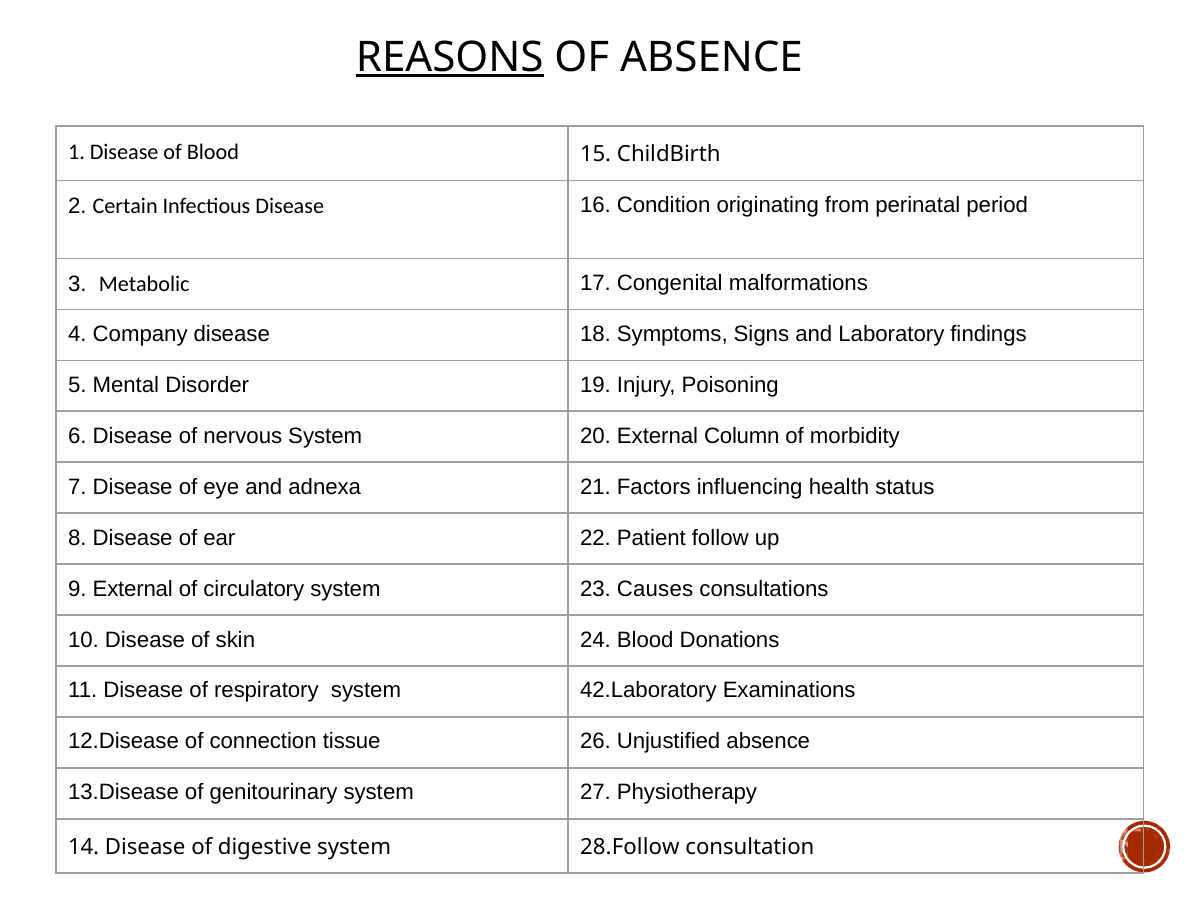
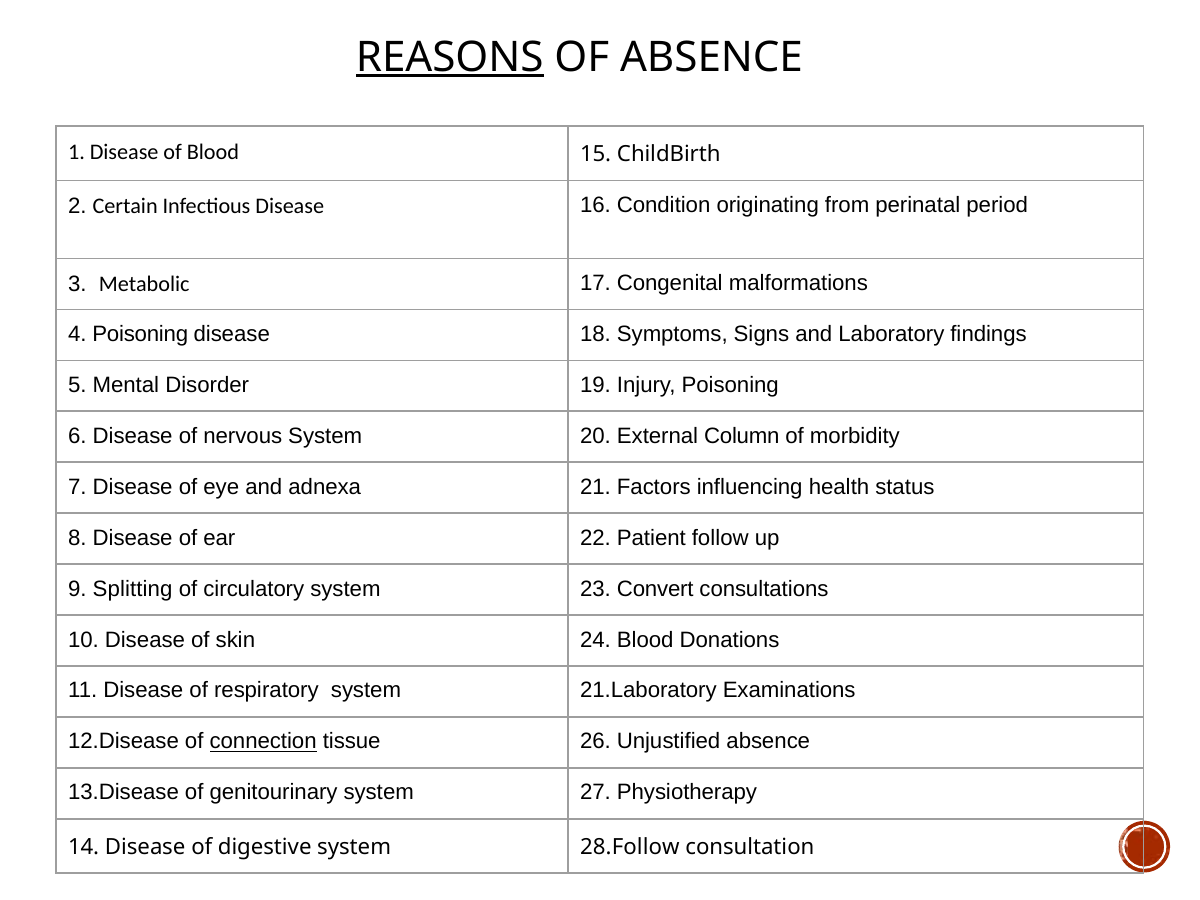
4 Company: Company -> Poisoning
9 External: External -> Splitting
Causes: Causes -> Convert
42.Laboratory: 42.Laboratory -> 21.Laboratory
connection underline: none -> present
